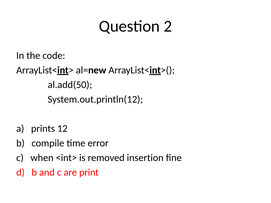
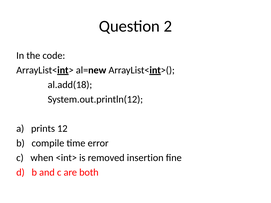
al.add(50: al.add(50 -> al.add(18
print: print -> both
